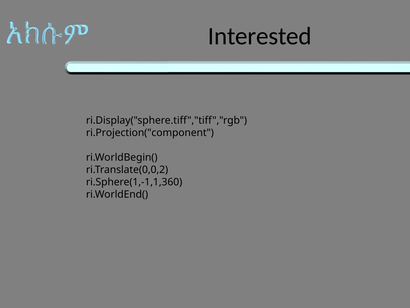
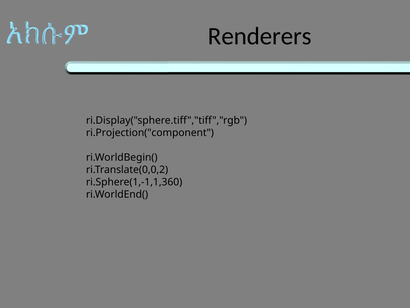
Interested: Interested -> Renderers
